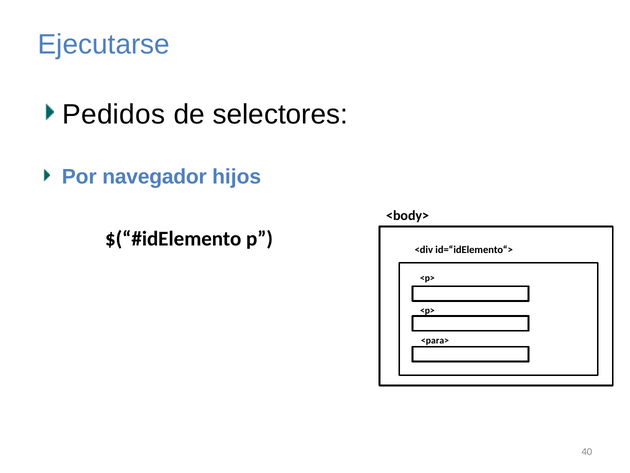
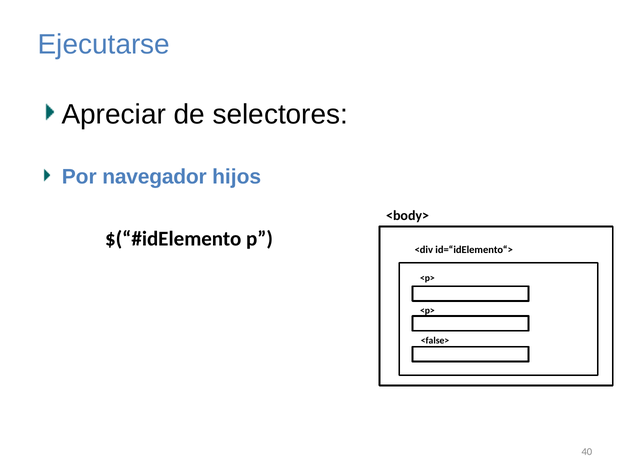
Pedidos: Pedidos -> Apreciar
<para>: <para> -> <false>
